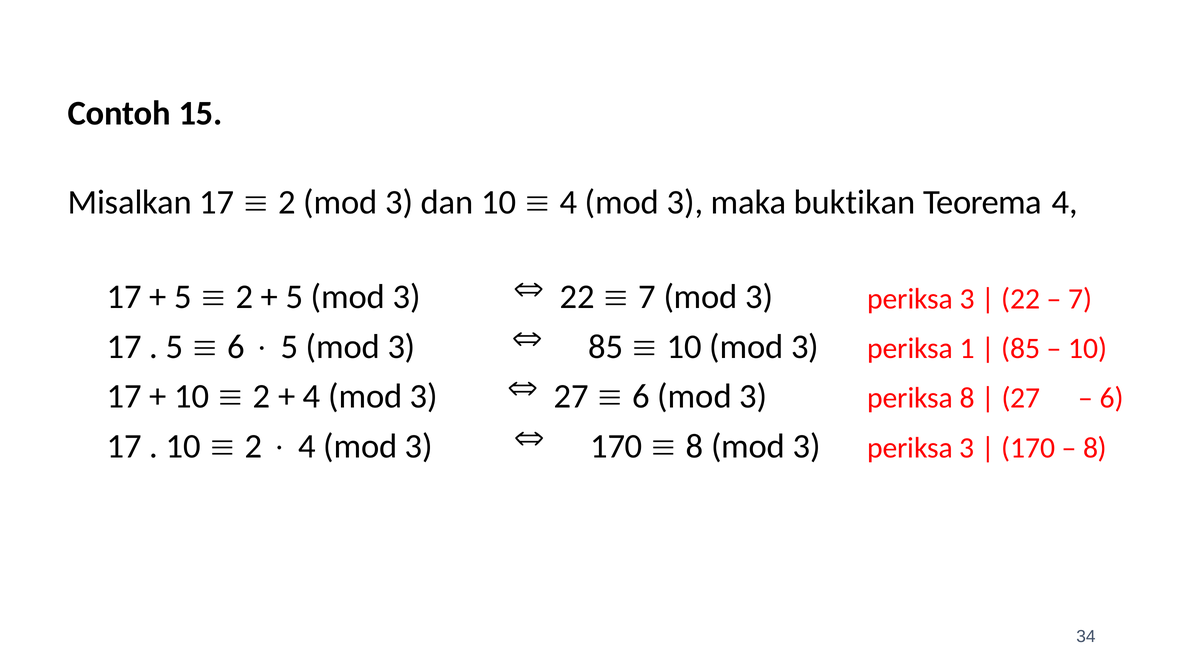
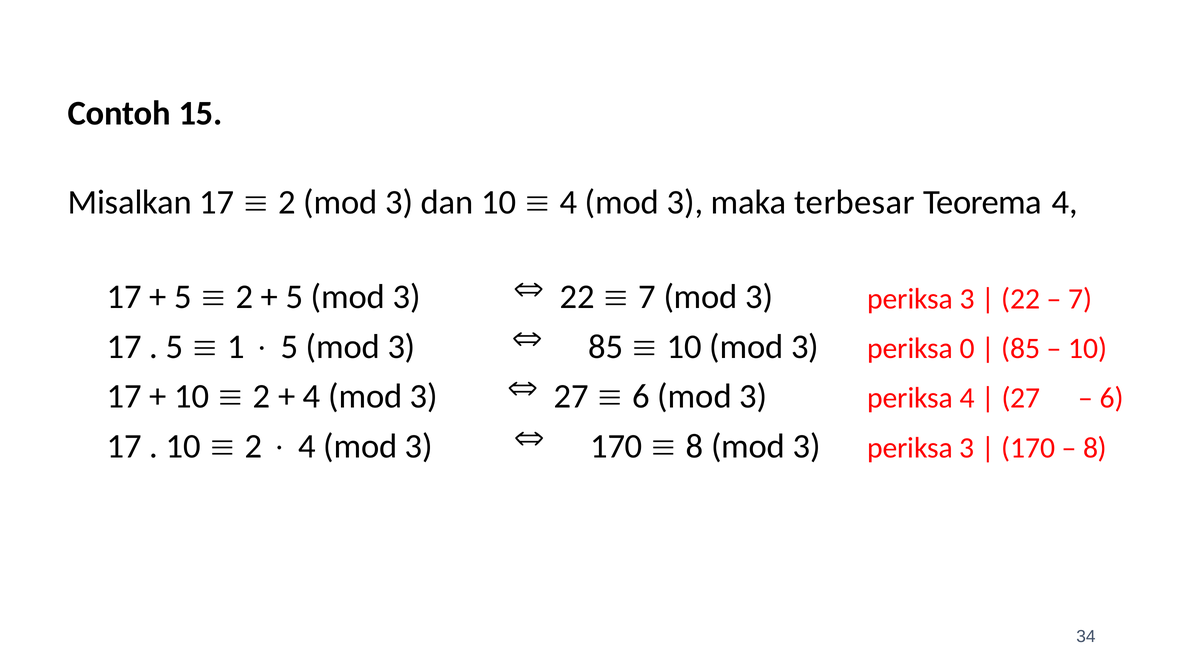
buktikan: buktikan -> terbesar
6 at (236, 347): 6 -> 1
1: 1 -> 0
periksa 8: 8 -> 4
